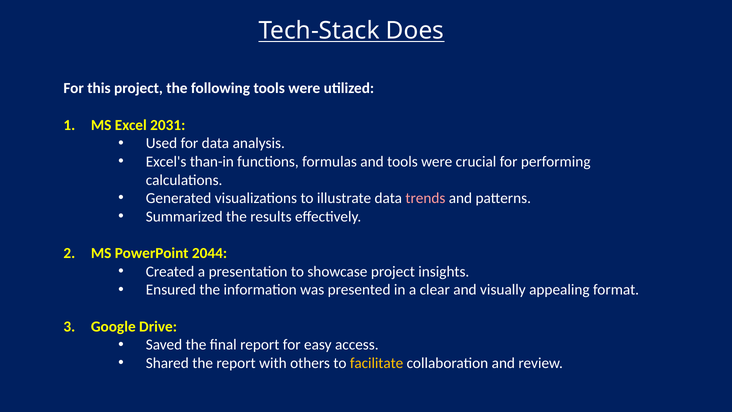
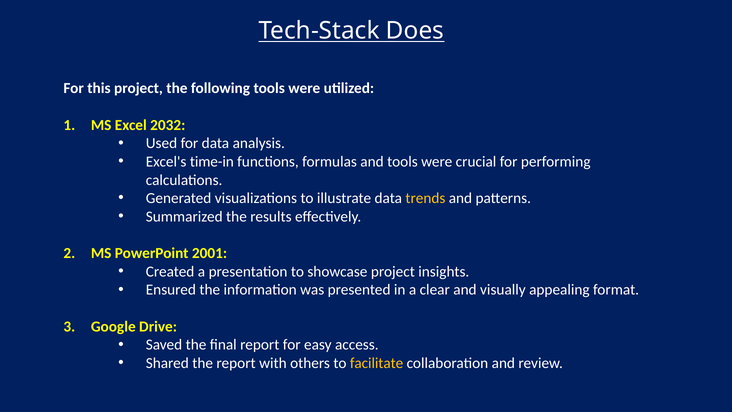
2031: 2031 -> 2032
than-in: than-in -> time-in
trends colour: pink -> yellow
2044: 2044 -> 2001
